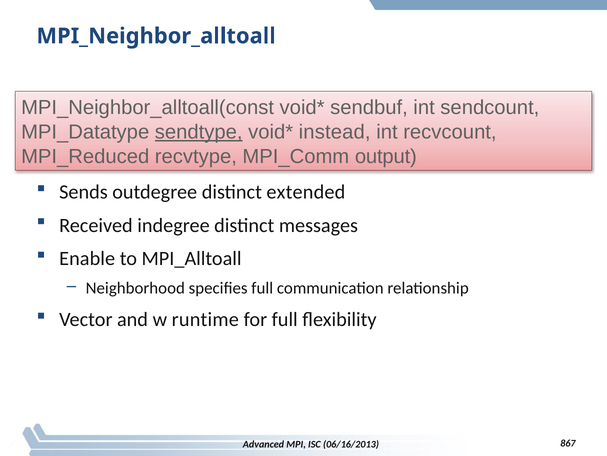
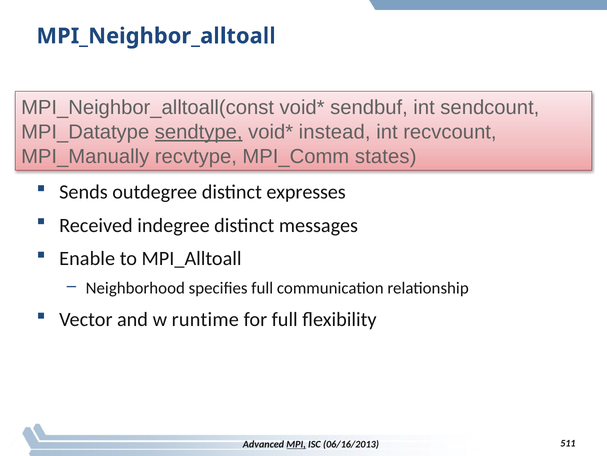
MPI_Reduced: MPI_Reduced -> MPI_Manually
output: output -> states
extended: extended -> expresses
MPI underline: none -> present
867: 867 -> 511
